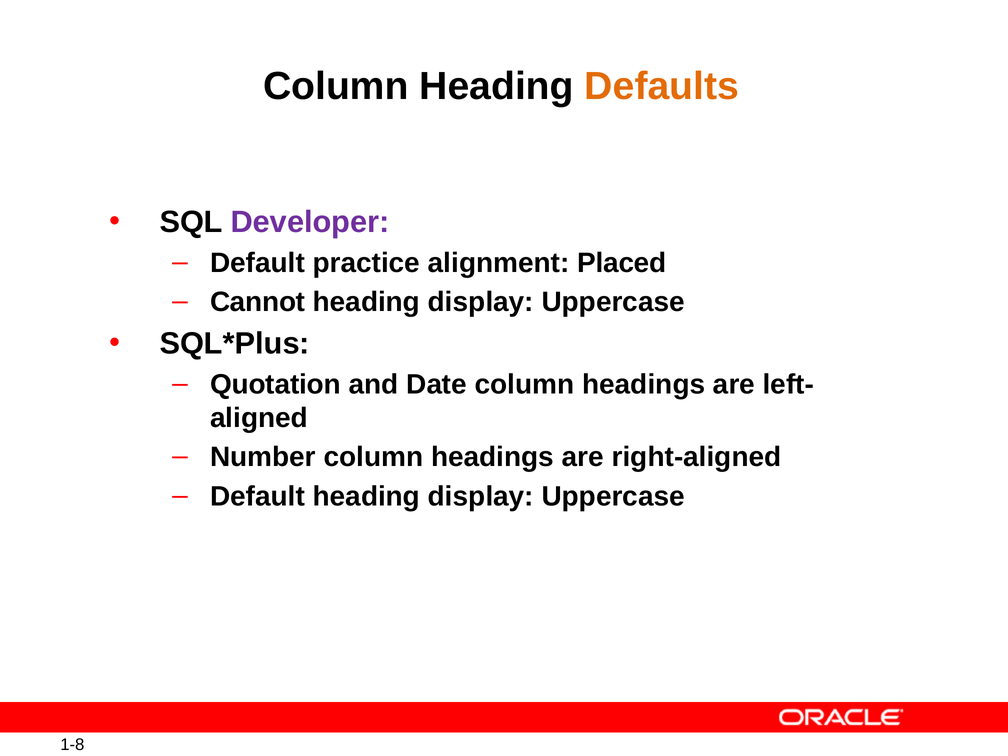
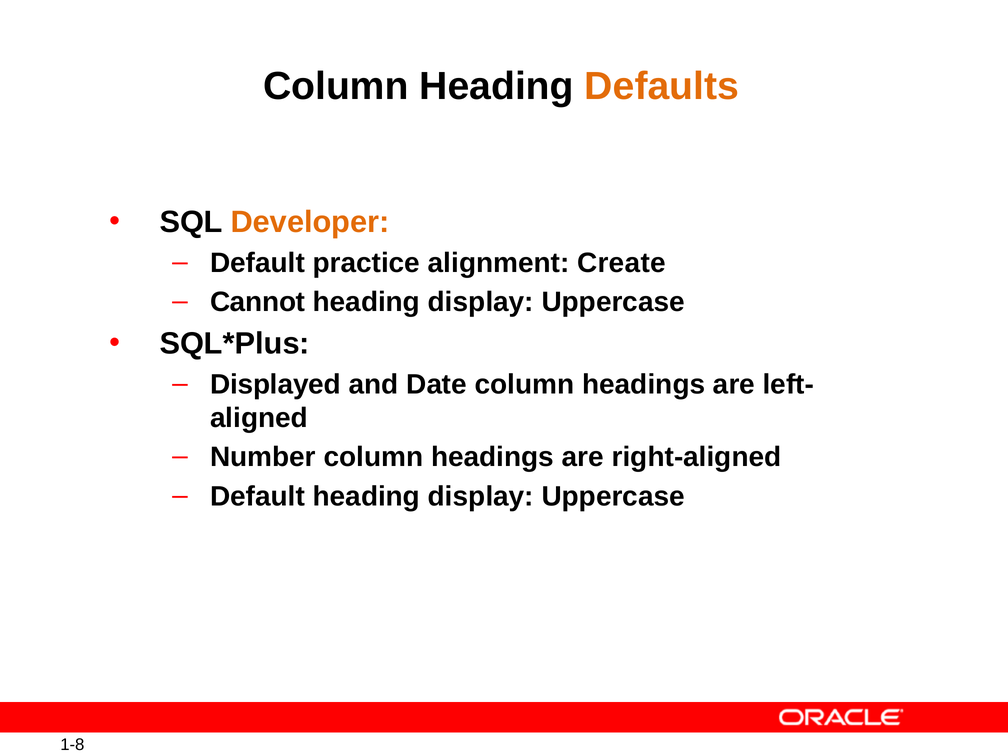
Developer colour: purple -> orange
Placed: Placed -> Create
Quotation: Quotation -> Displayed
